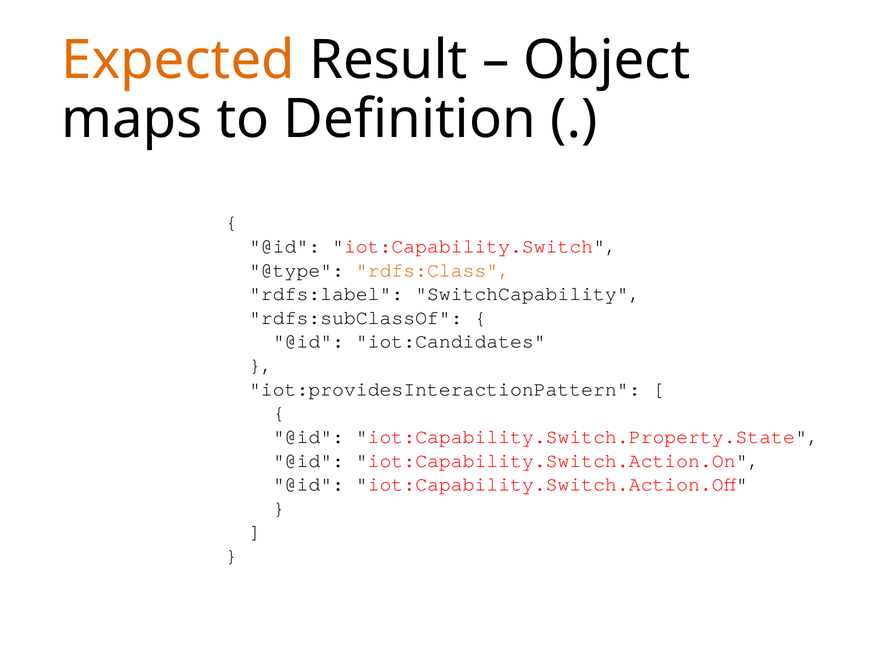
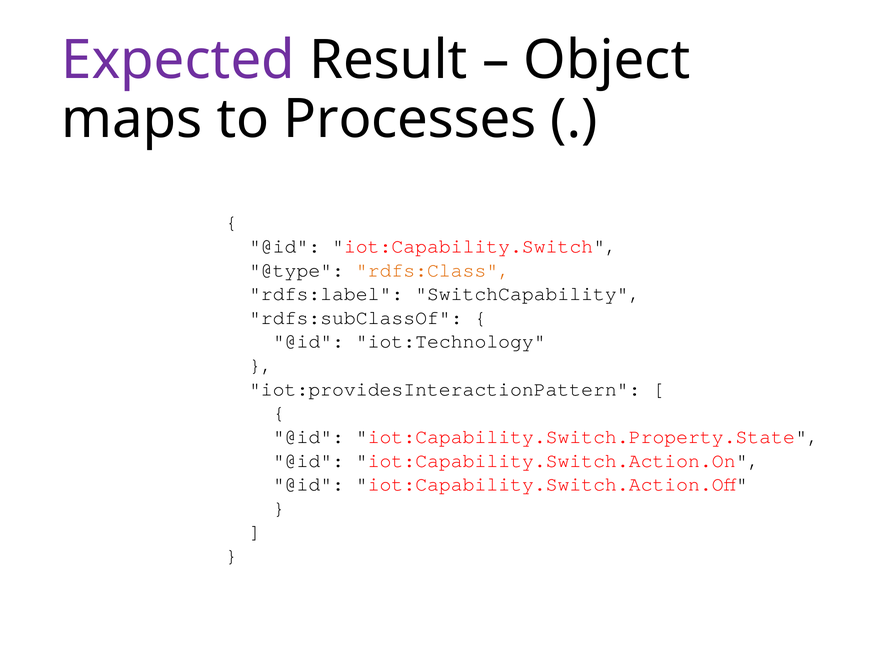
Expected colour: orange -> purple
Definition: Definition -> Processes
iot:Candidates: iot:Candidates -> iot:Technology
